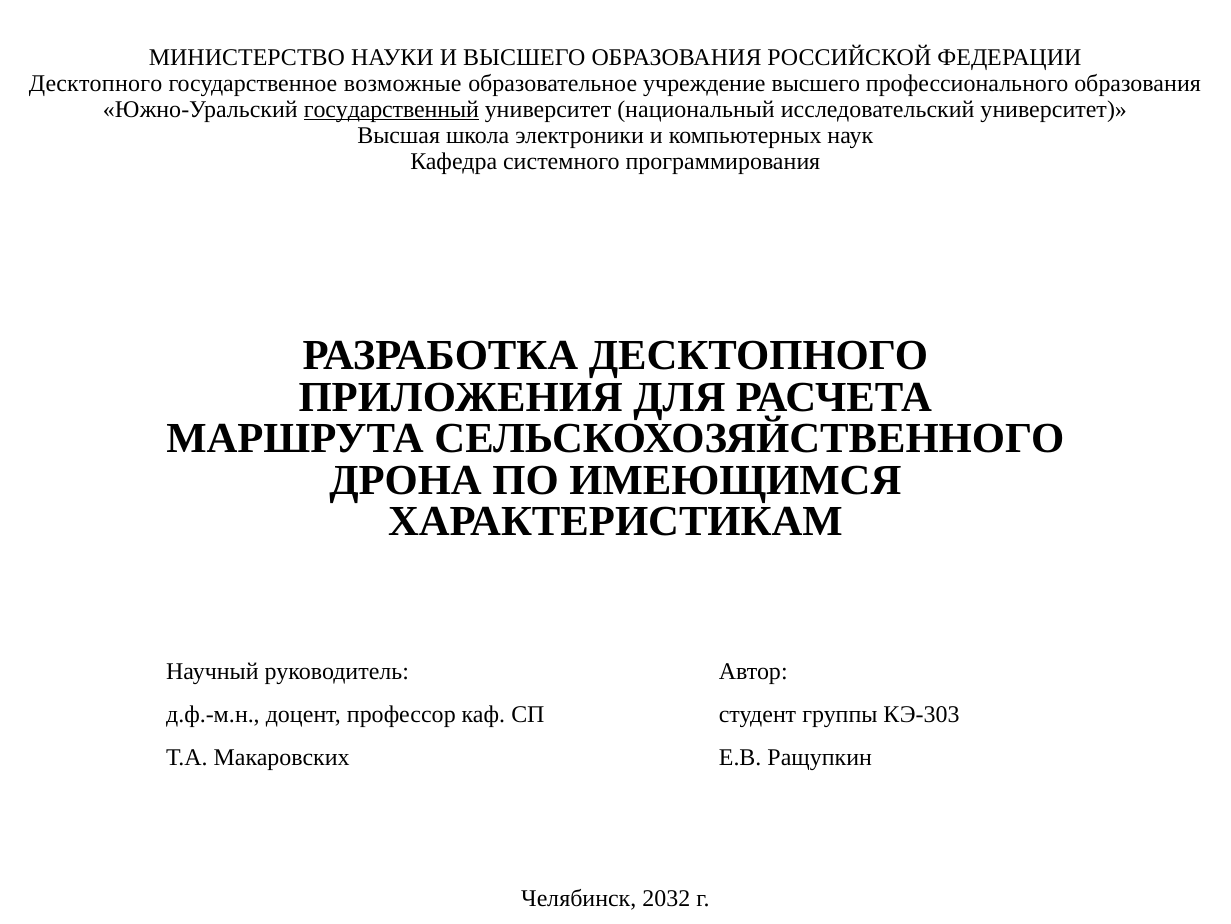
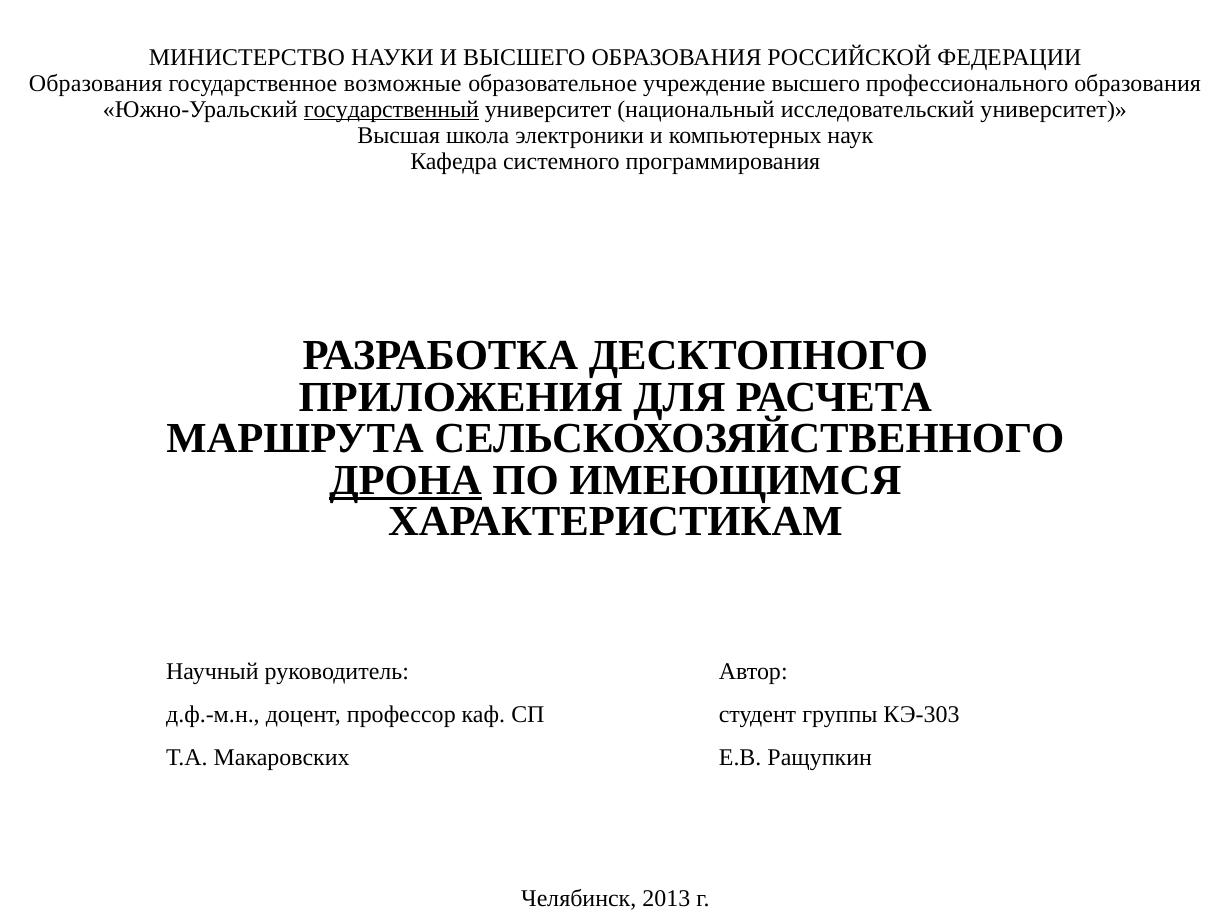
Десктопного at (96, 83): Десктопного -> Образования
ДРОНА underline: none -> present
2032: 2032 -> 2013
